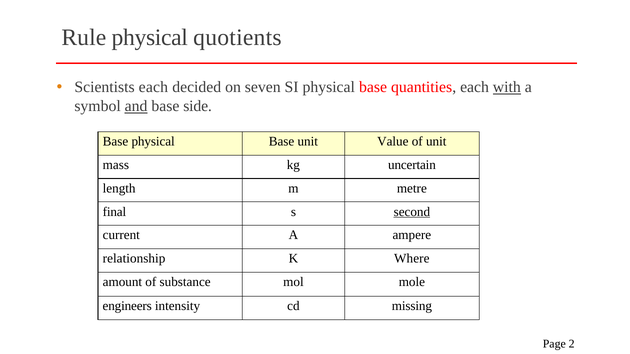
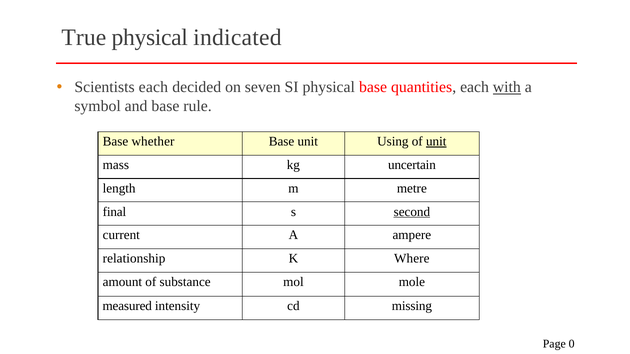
Rule: Rule -> True
quotients: quotients -> indicated
and underline: present -> none
side: side -> rule
Base physical: physical -> whether
Value: Value -> Using
unit at (436, 142) underline: none -> present
engineers: engineers -> measured
2: 2 -> 0
